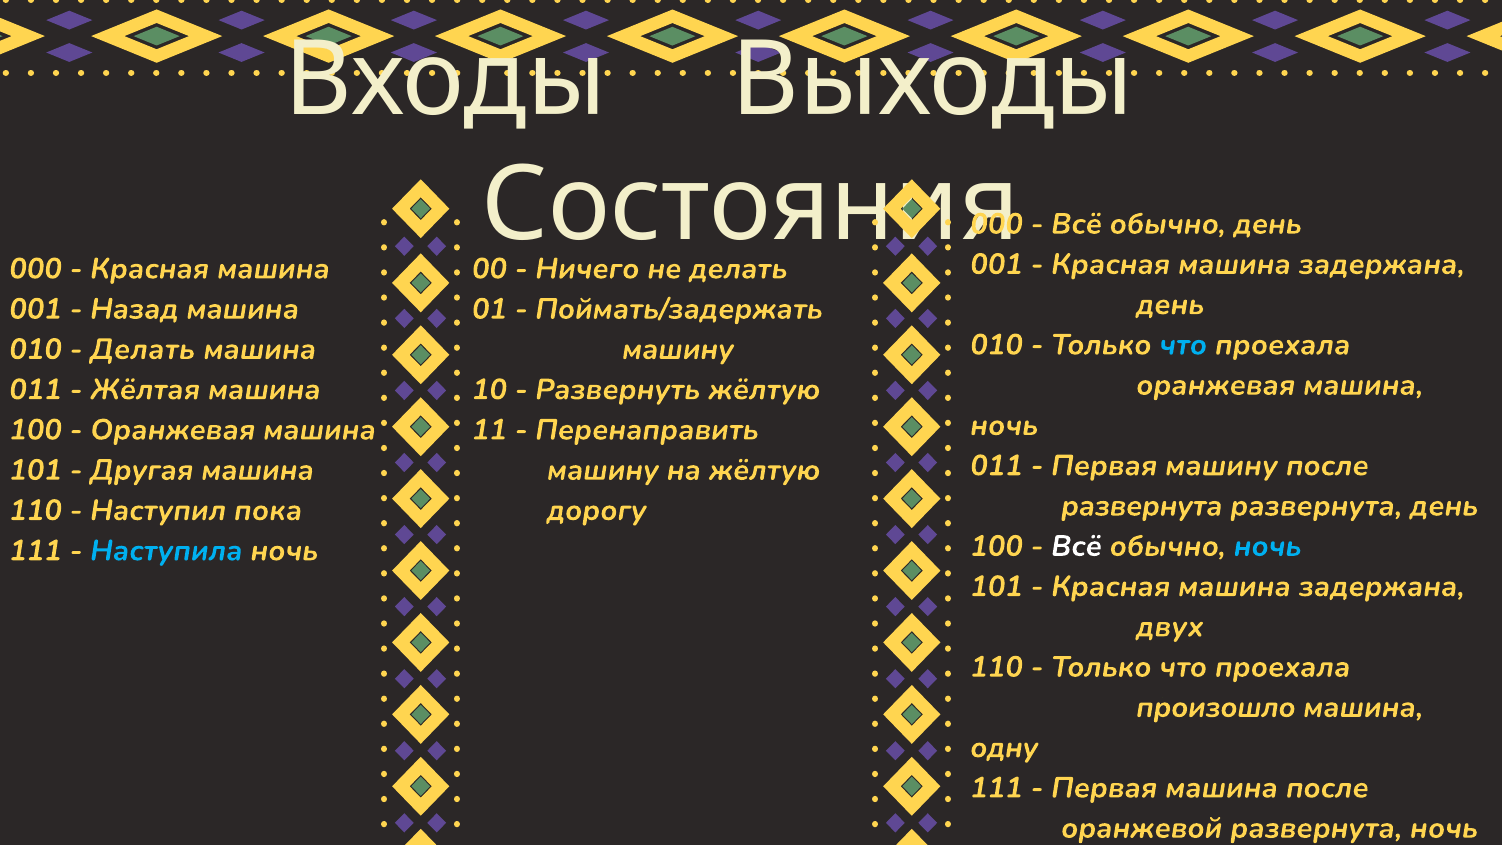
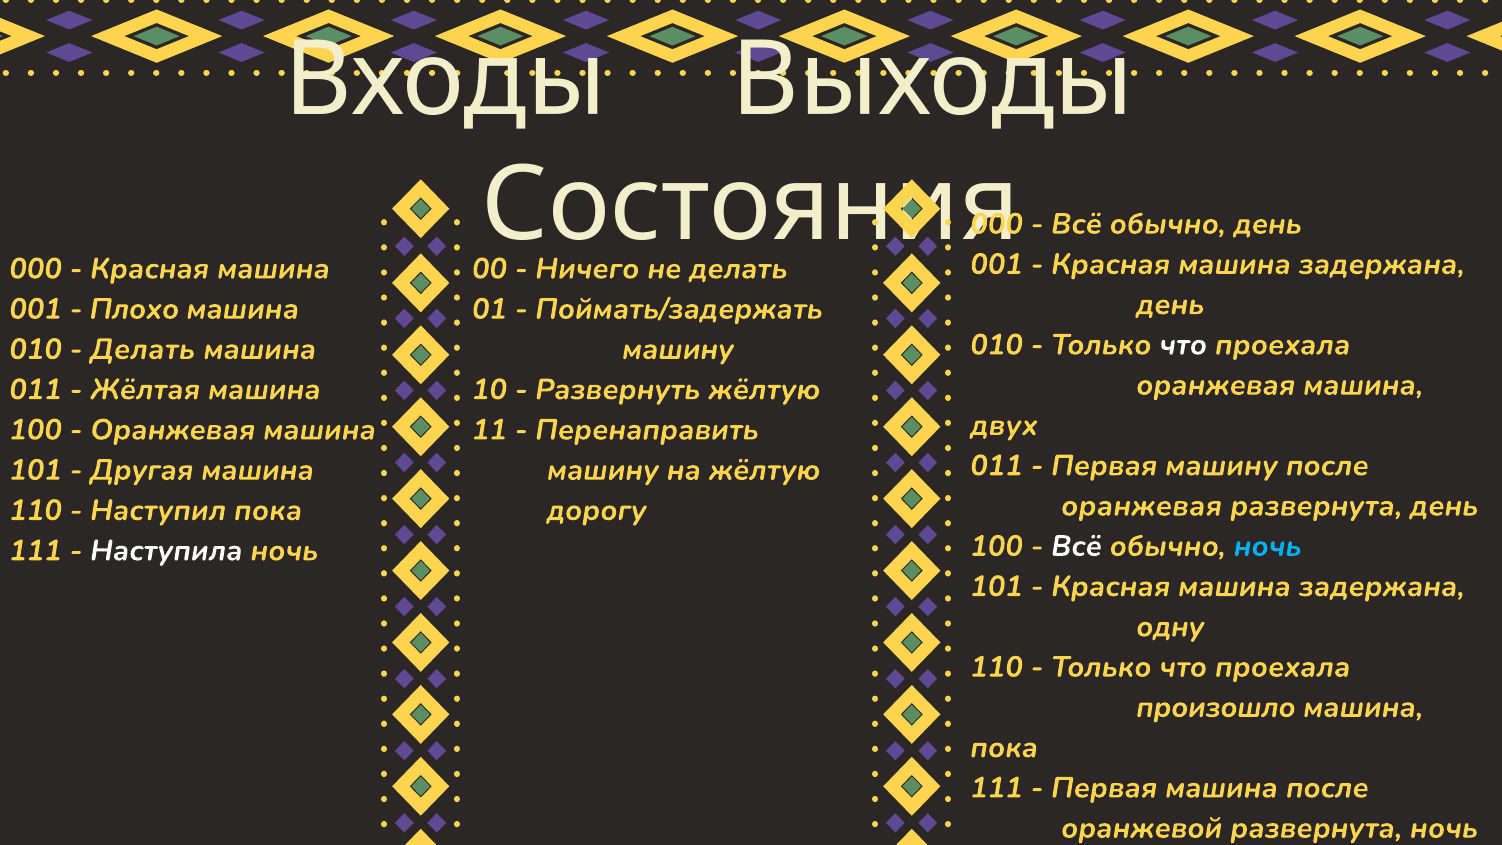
Назад: Назад -> Плохо
что at (1183, 345) colour: light blue -> white
ночь at (1004, 425): ночь -> двух
развернута at (1142, 506): развернута -> оранжевая
Наступила colour: light blue -> white
двух: двух -> одну
одну at (1004, 747): одну -> пока
